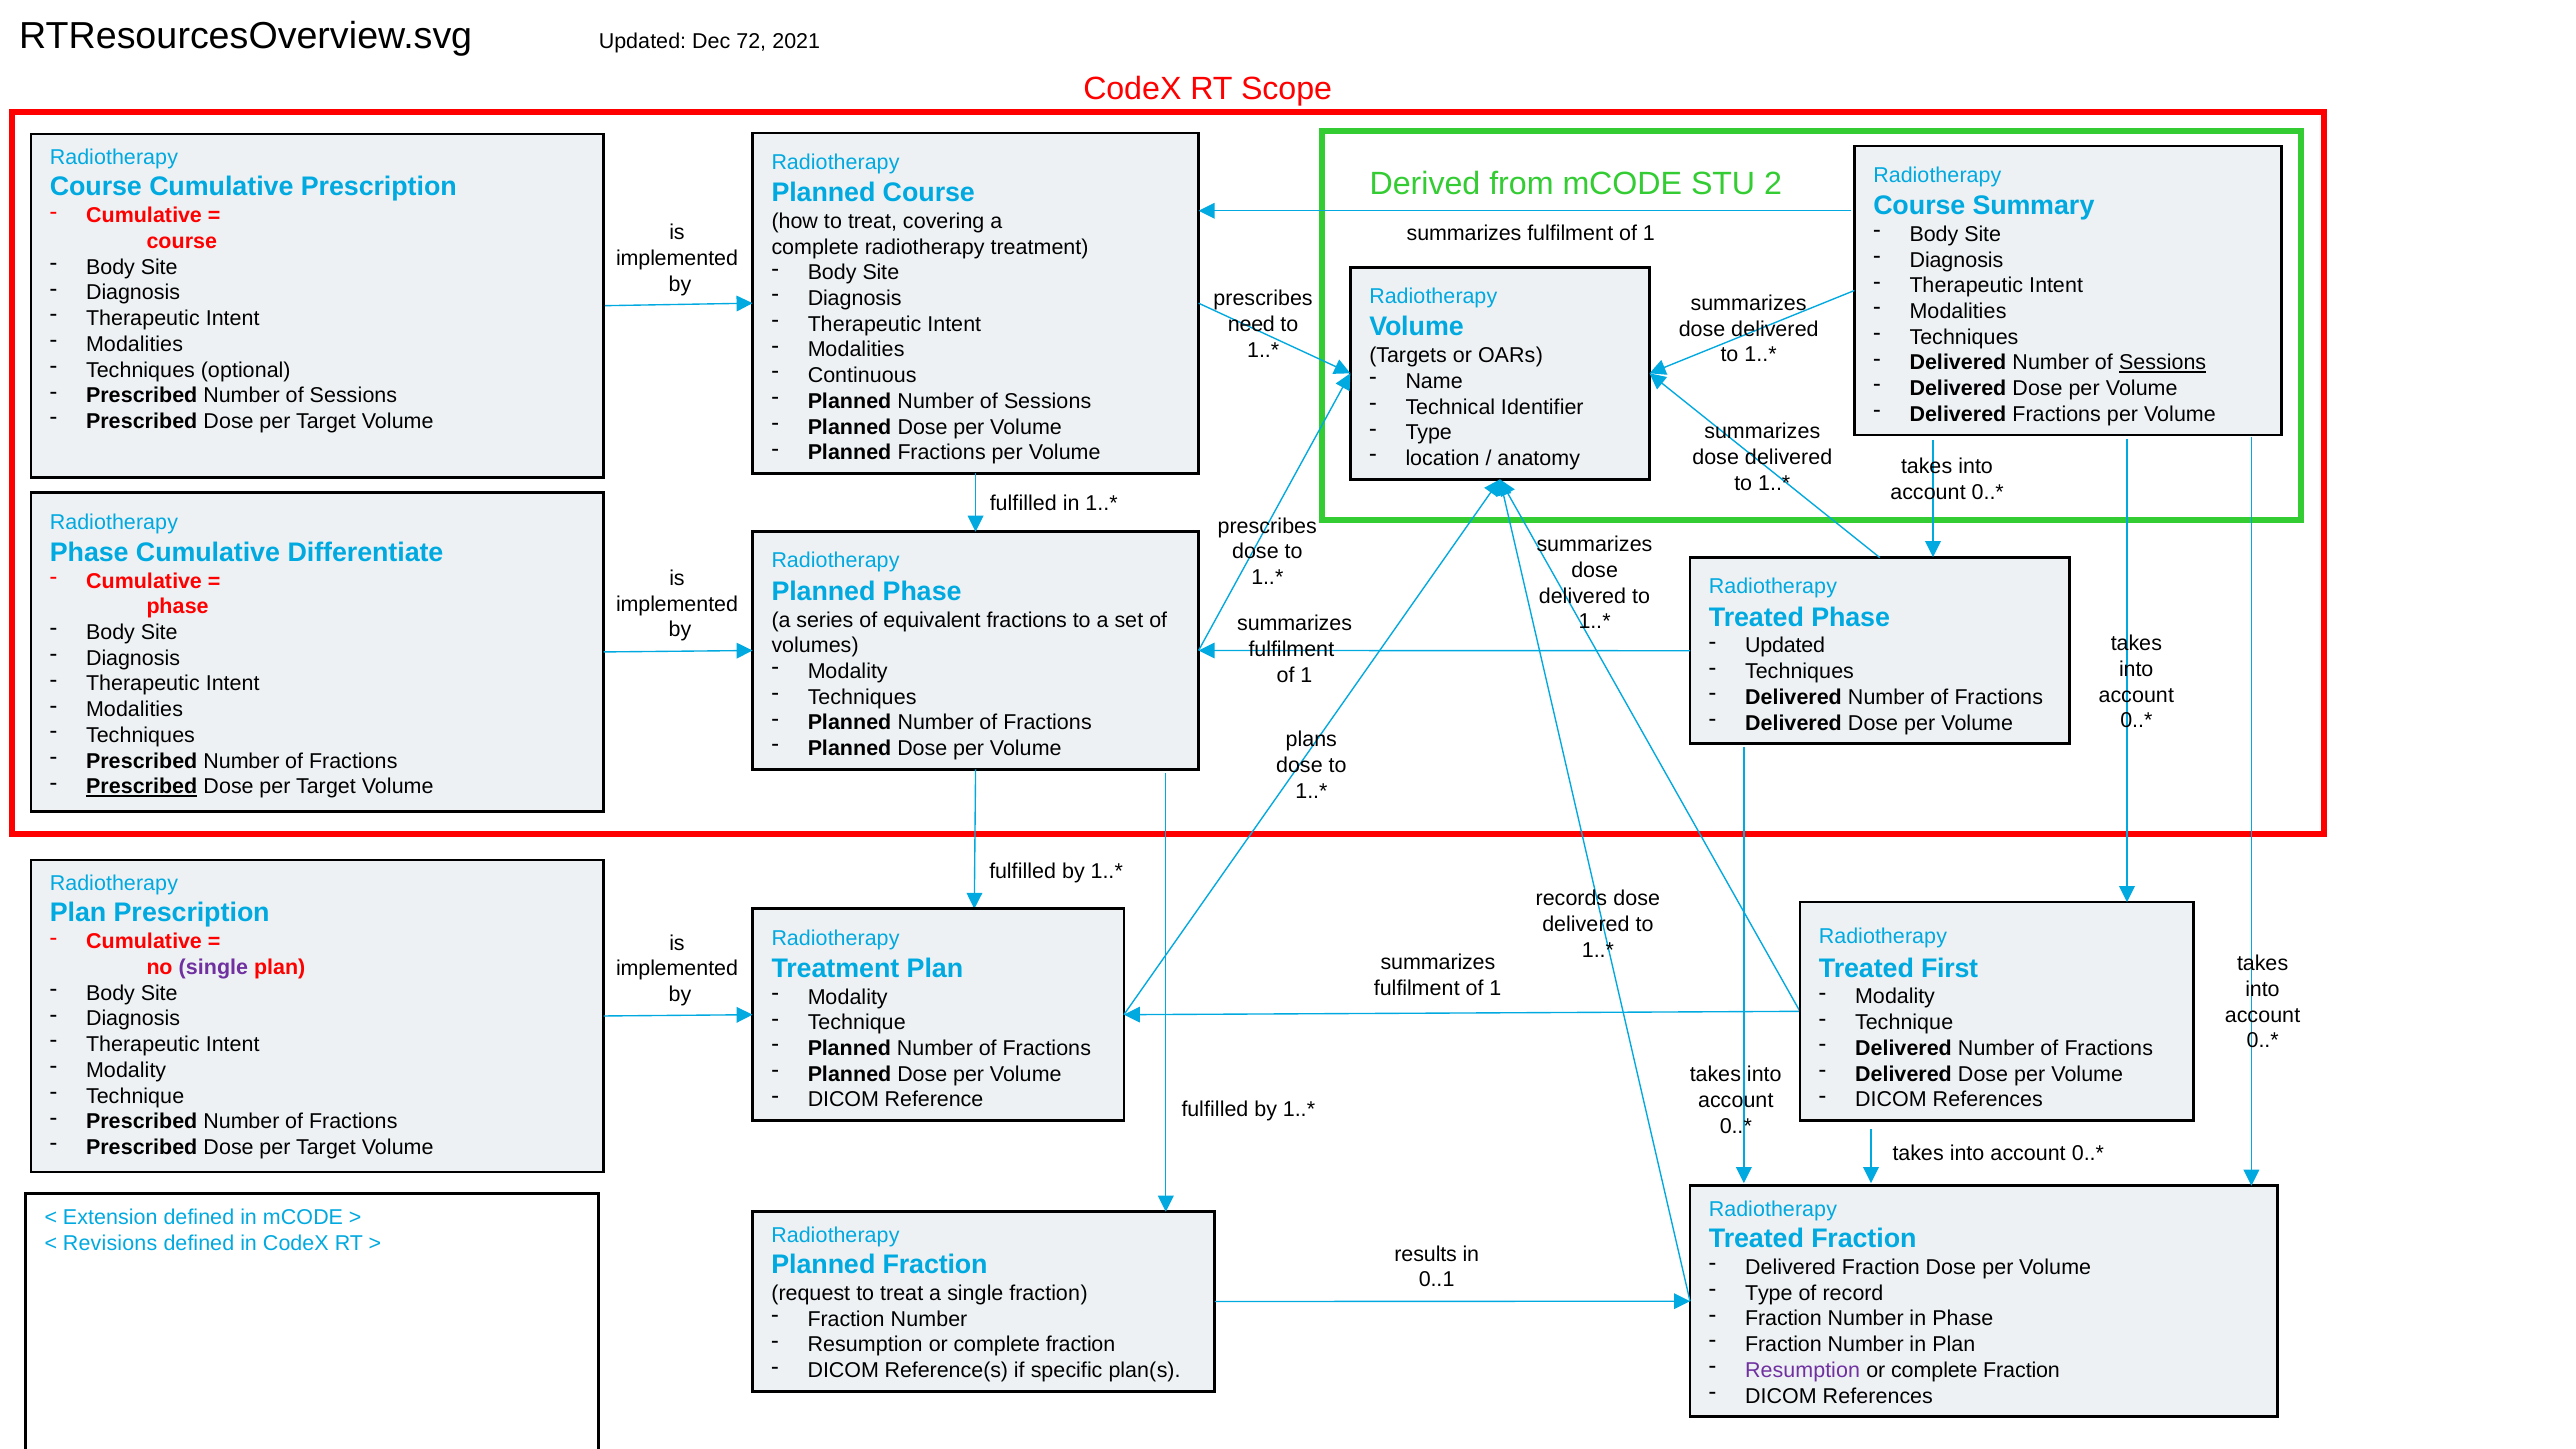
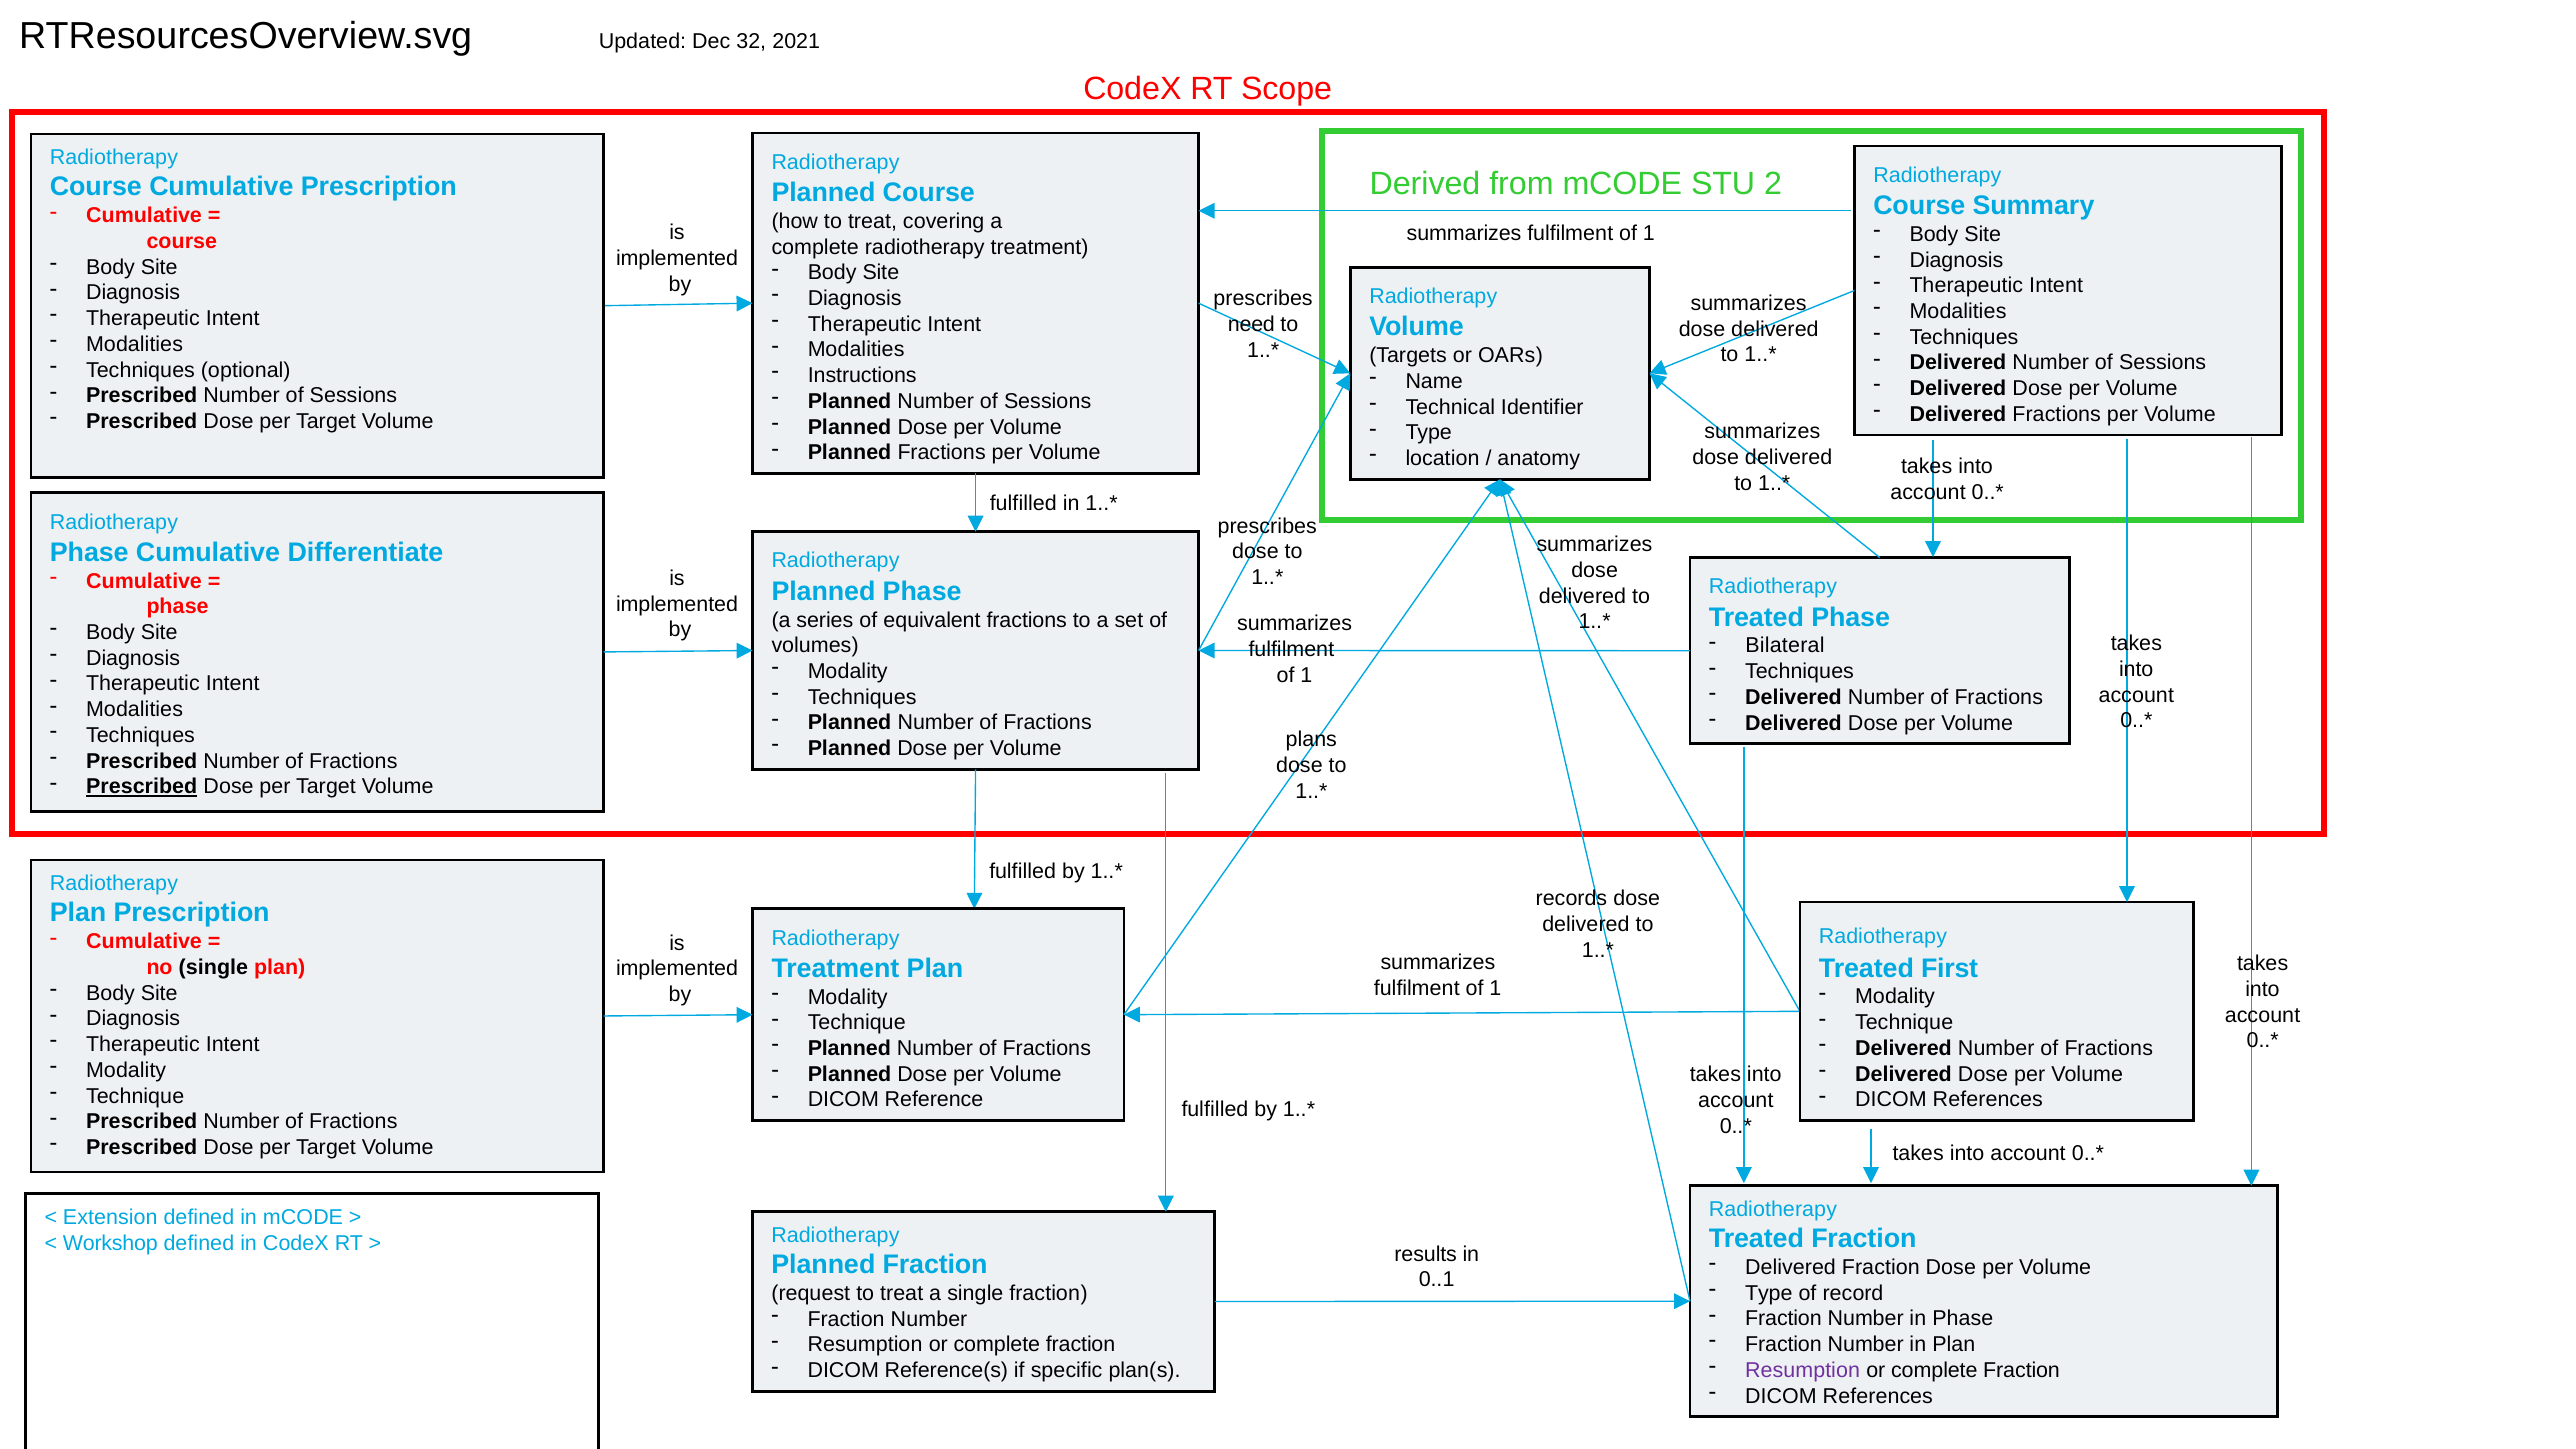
72: 72 -> 32
Sessions at (2163, 363) underline: present -> none
Continuous: Continuous -> Instructions
Updated at (1785, 646): Updated -> Bilateral
single at (213, 967) colour: purple -> black
Revisions: Revisions -> Workshop
